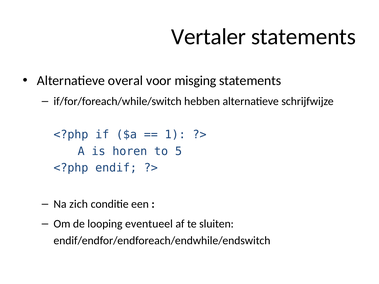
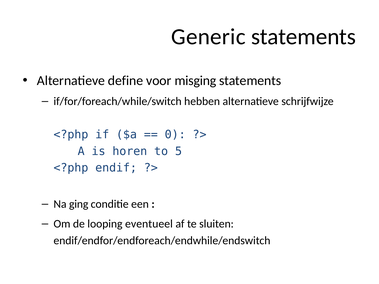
Vertaler: Vertaler -> Generic
overal: overal -> define
1: 1 -> 0
zich: zich -> ging
